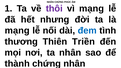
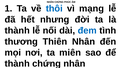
thôi colour: purple -> blue
mạng at (17, 31): mạng -> thành
Thiên Triền: Triền -> Nhân
ta nhân: nhân -> miên
